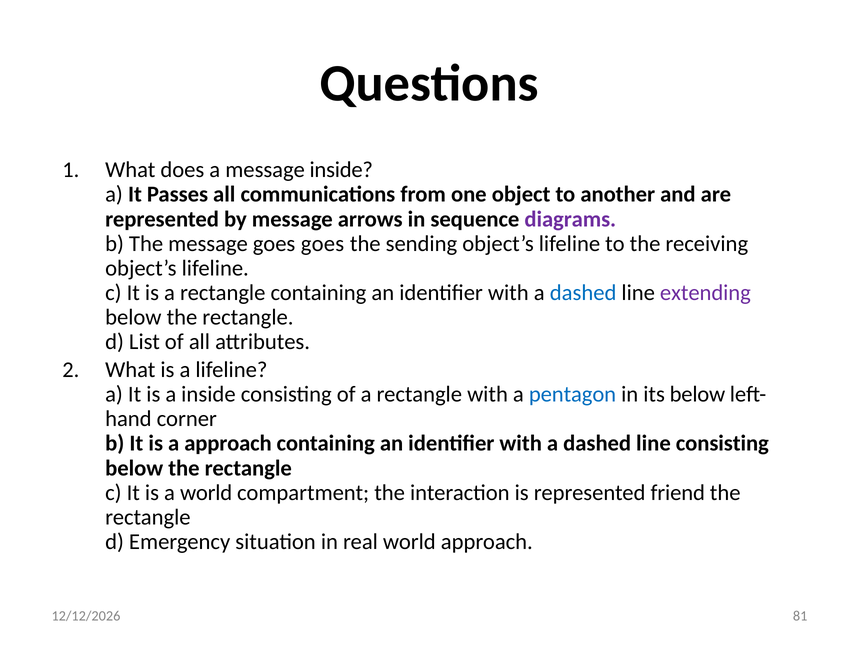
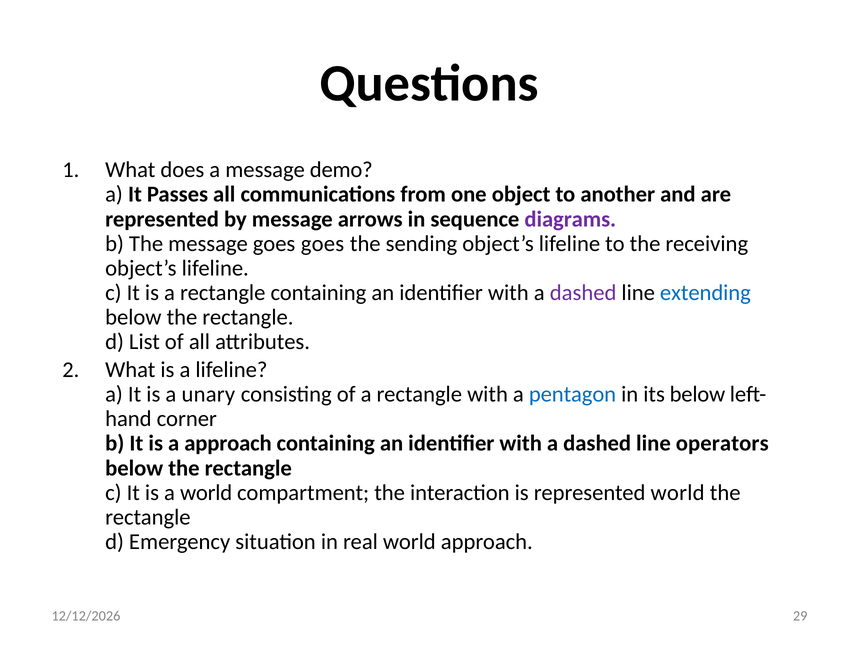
message inside: inside -> demo
dashed at (583, 292) colour: blue -> purple
extending colour: purple -> blue
a inside: inside -> unary
line consisting: consisting -> operators
represented friend: friend -> world
81: 81 -> 29
